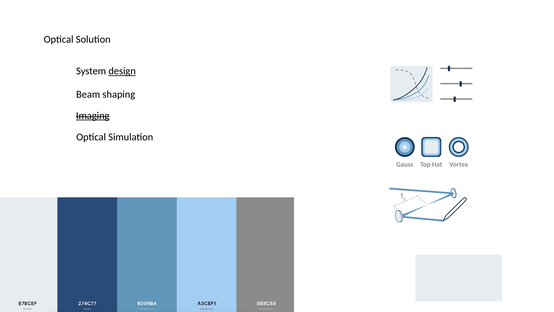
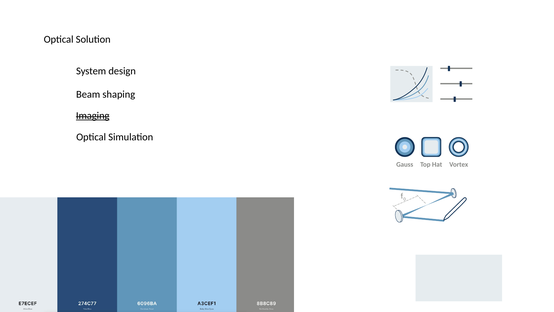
design underline: present -> none
